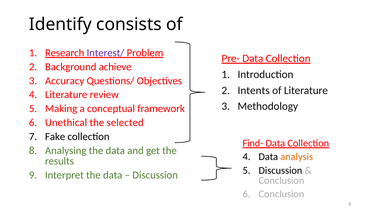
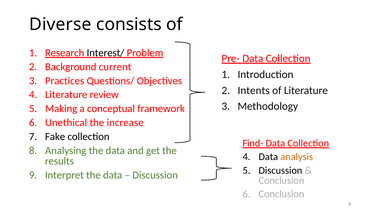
Identify: Identify -> Diverse
Interest/ colour: purple -> black
achieve: achieve -> current
Accuracy: Accuracy -> Practices
selected: selected -> increase
